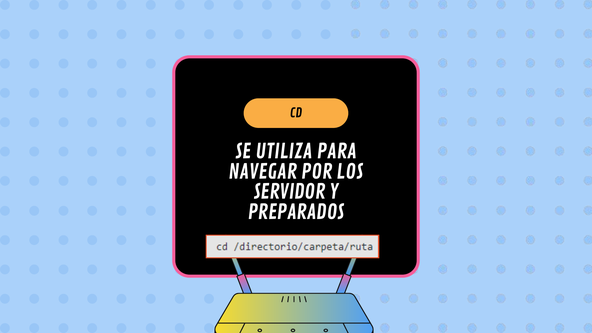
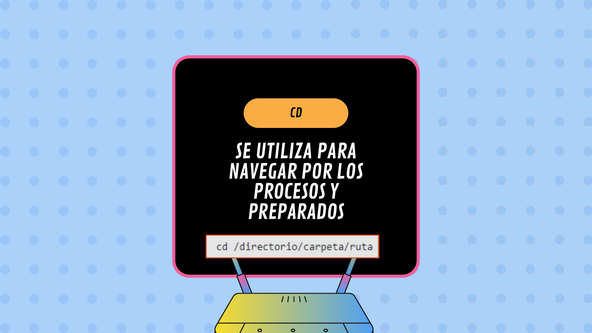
SERVIDOR: SERVIDOR -> PROCESOS
